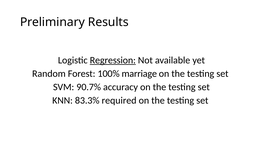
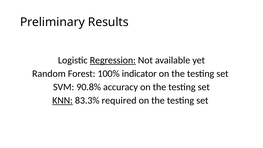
marriage: marriage -> indicator
90.7%: 90.7% -> 90.8%
KNN underline: none -> present
